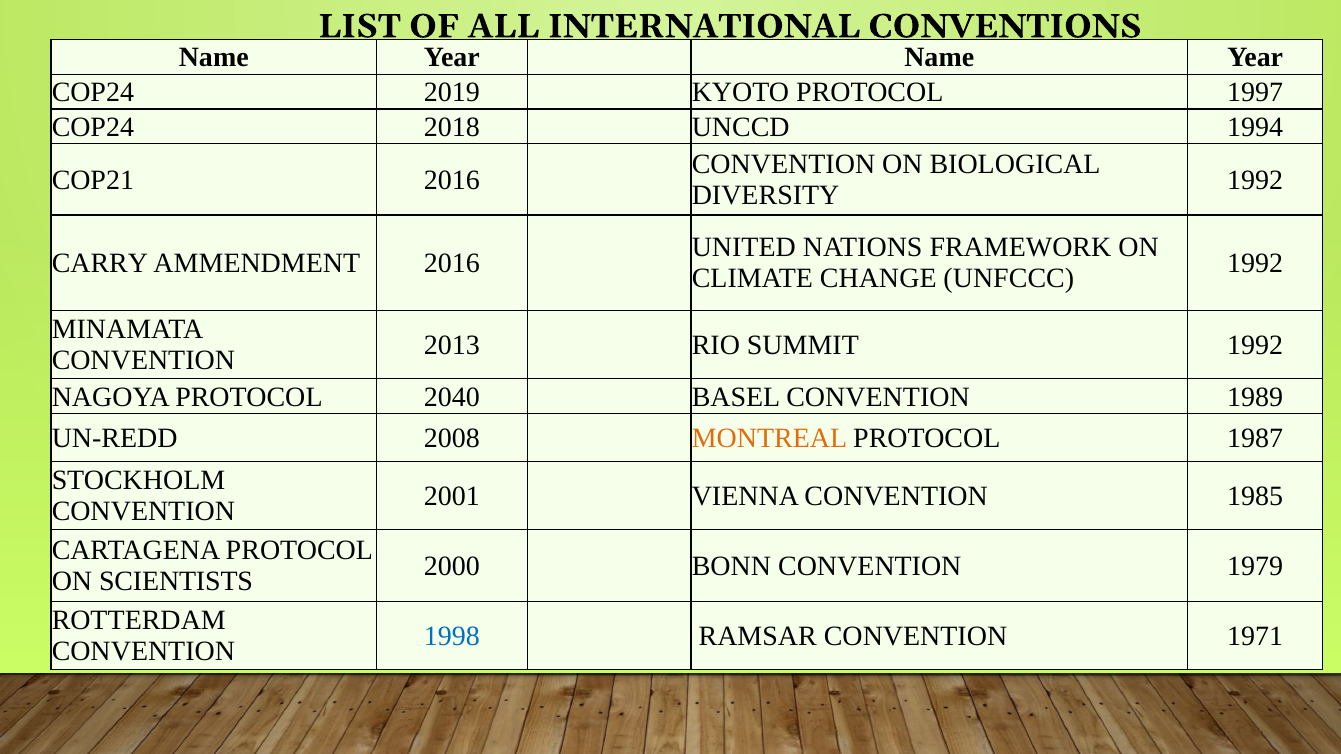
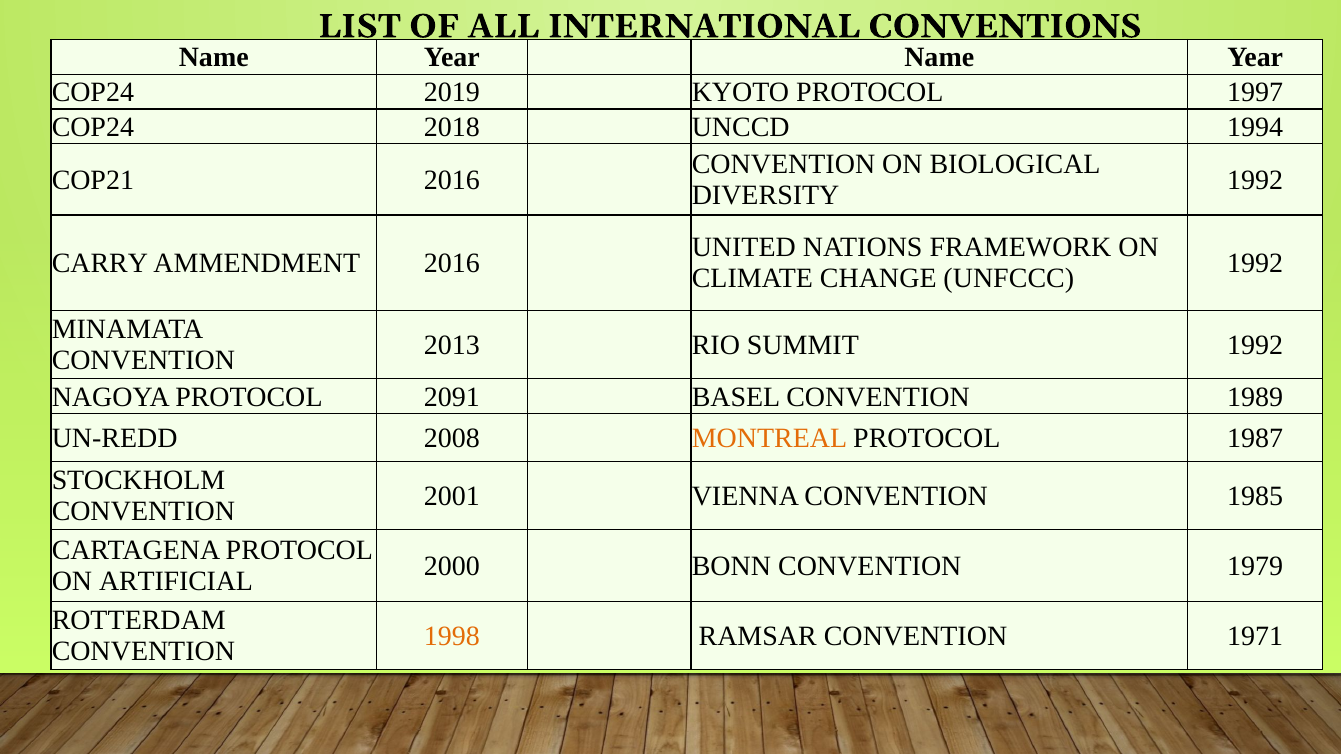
2040: 2040 -> 2091
SCIENTISTS: SCIENTISTS -> ARTIFICIAL
1998 colour: blue -> orange
